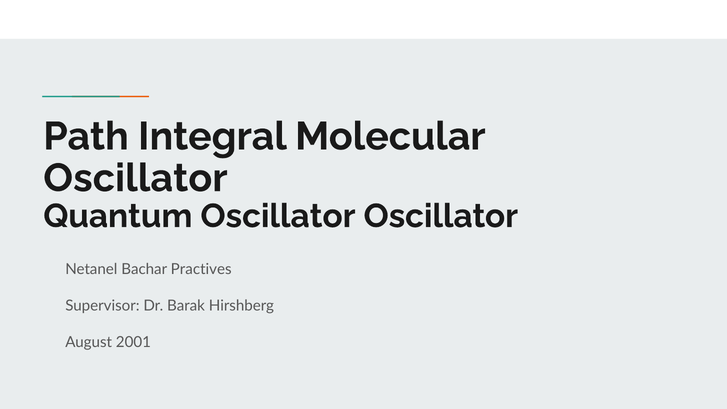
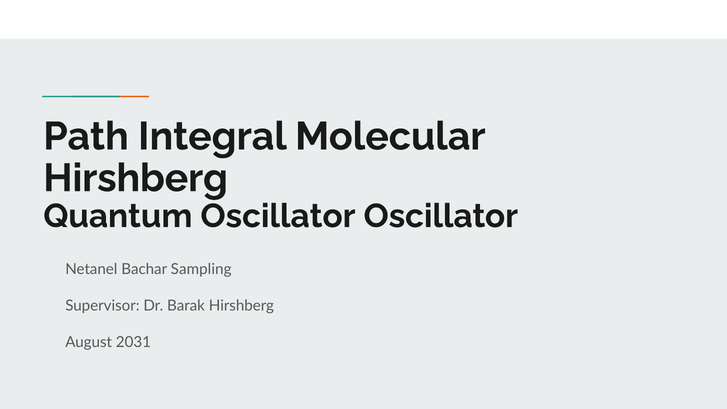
Oscillator at (135, 178): Oscillator -> Hirshberg
Practives: Practives -> Sampling
2001: 2001 -> 2031
